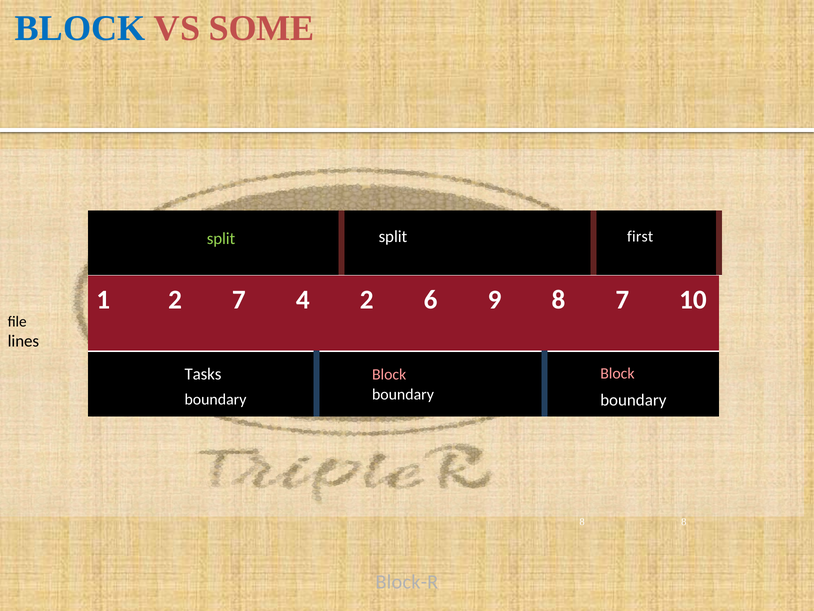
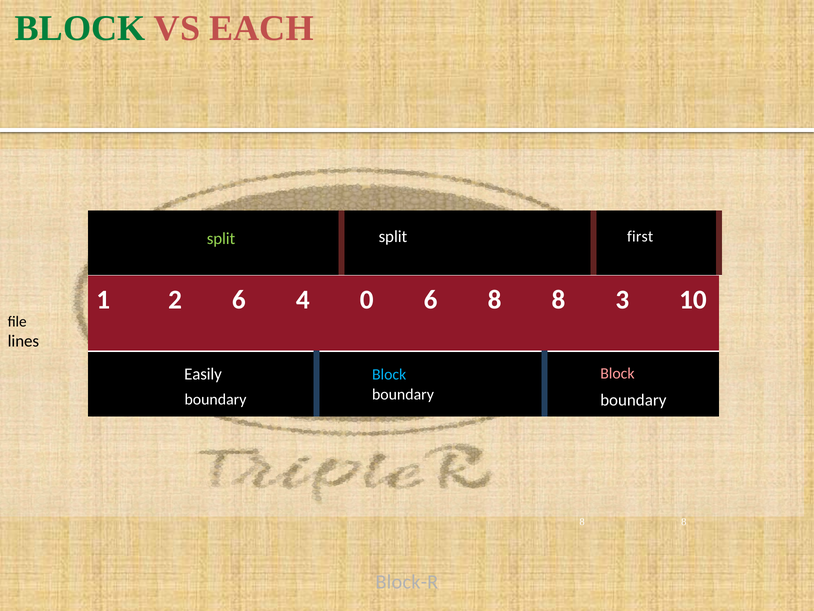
BLOCK at (80, 28) colour: blue -> green
SOME: SOME -> EACH
2 7: 7 -> 6
4 2: 2 -> 0
6 9: 9 -> 8
8 7: 7 -> 3
Tasks: Tasks -> Easily
Block at (389, 374) colour: pink -> light blue
